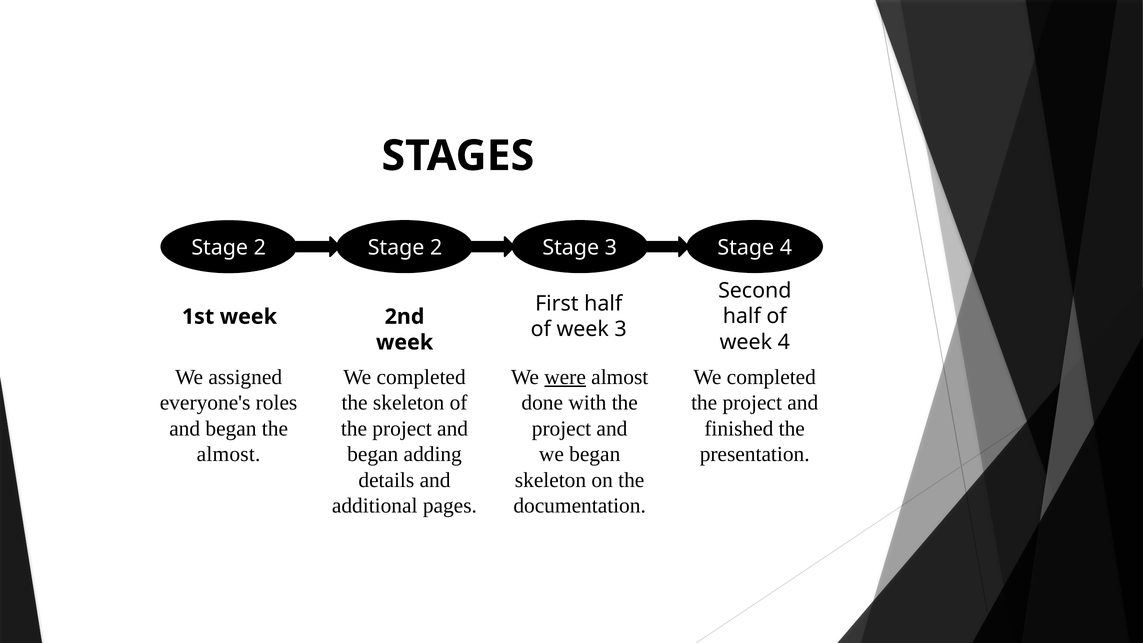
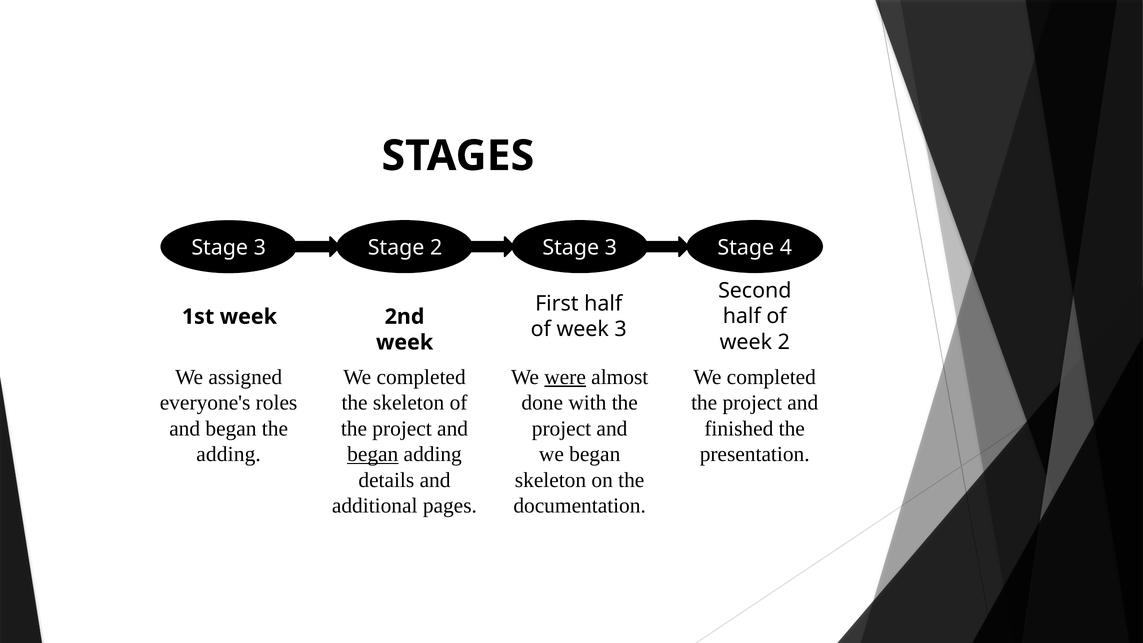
2 at (260, 248): 2 -> 3
week 4: 4 -> 2
almost at (229, 454): almost -> adding
began at (373, 454) underline: none -> present
